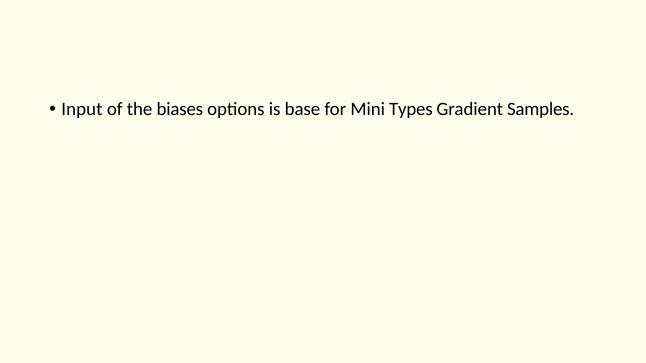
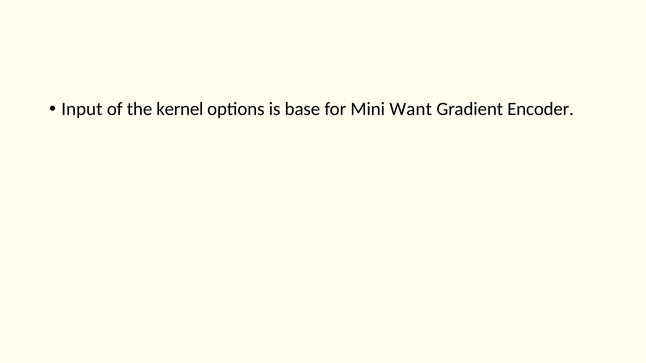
biases: biases -> kernel
Types: Types -> Want
Samples: Samples -> Encoder
